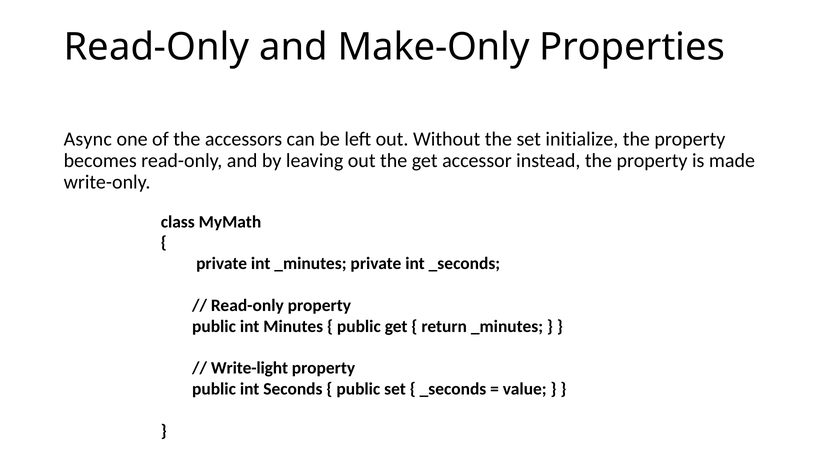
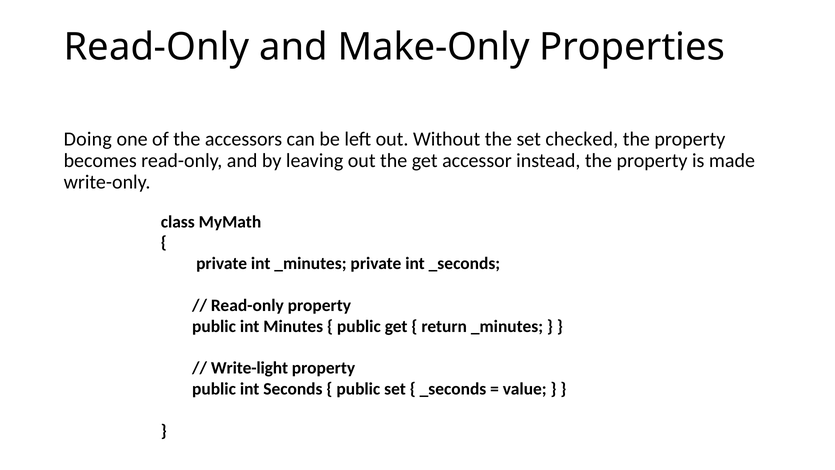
Async: Async -> Doing
initialize: initialize -> checked
